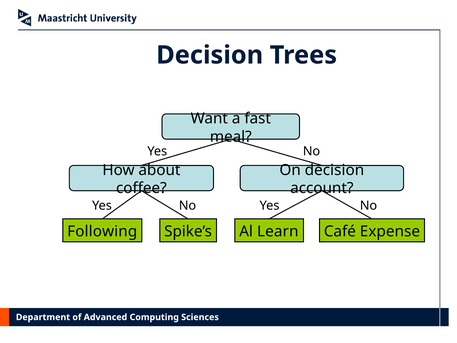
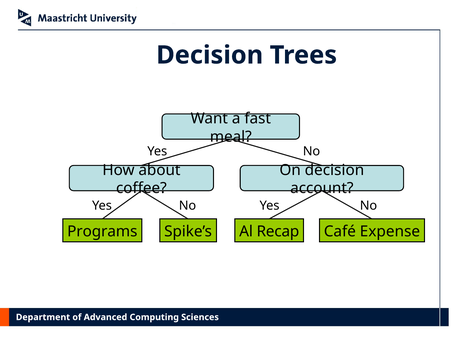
Following: Following -> Programs
Learn: Learn -> Recap
